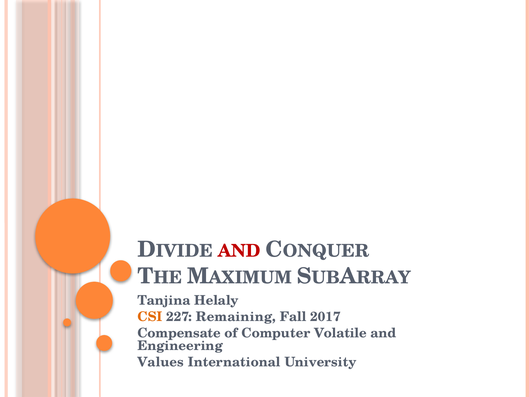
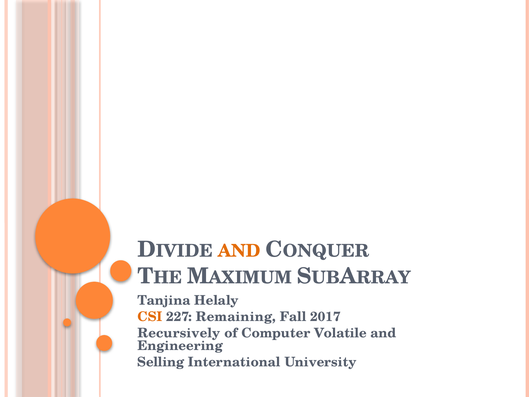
AND at (239, 251) colour: red -> orange
Compensate: Compensate -> Recursively
Values: Values -> Selling
